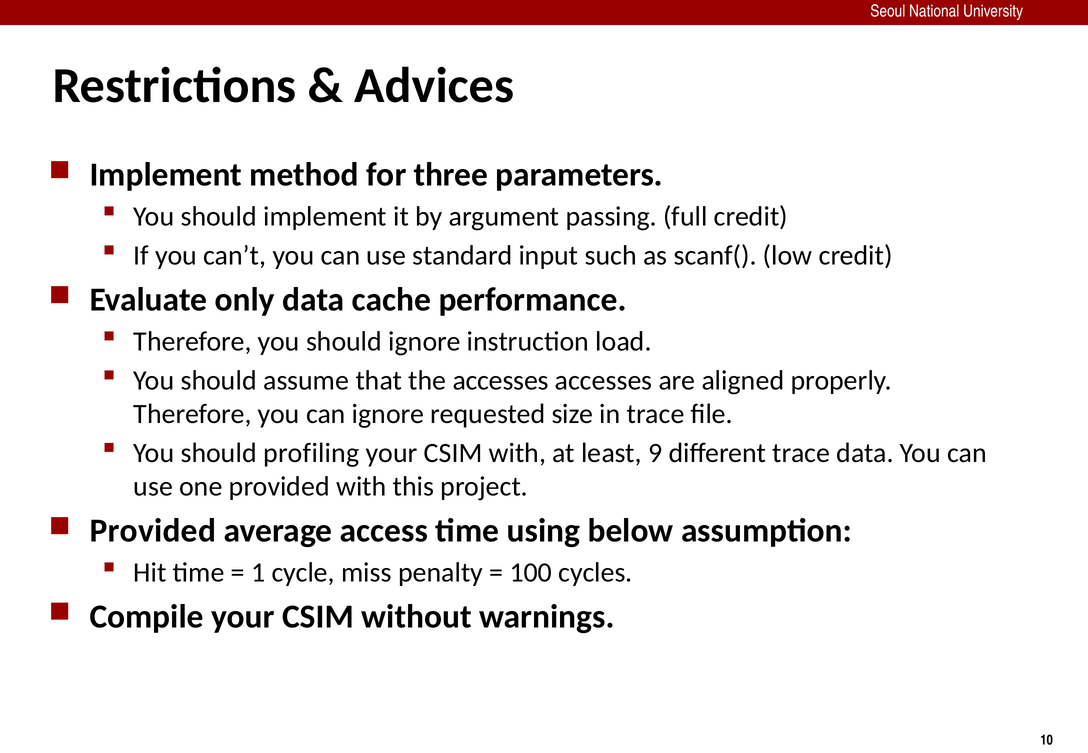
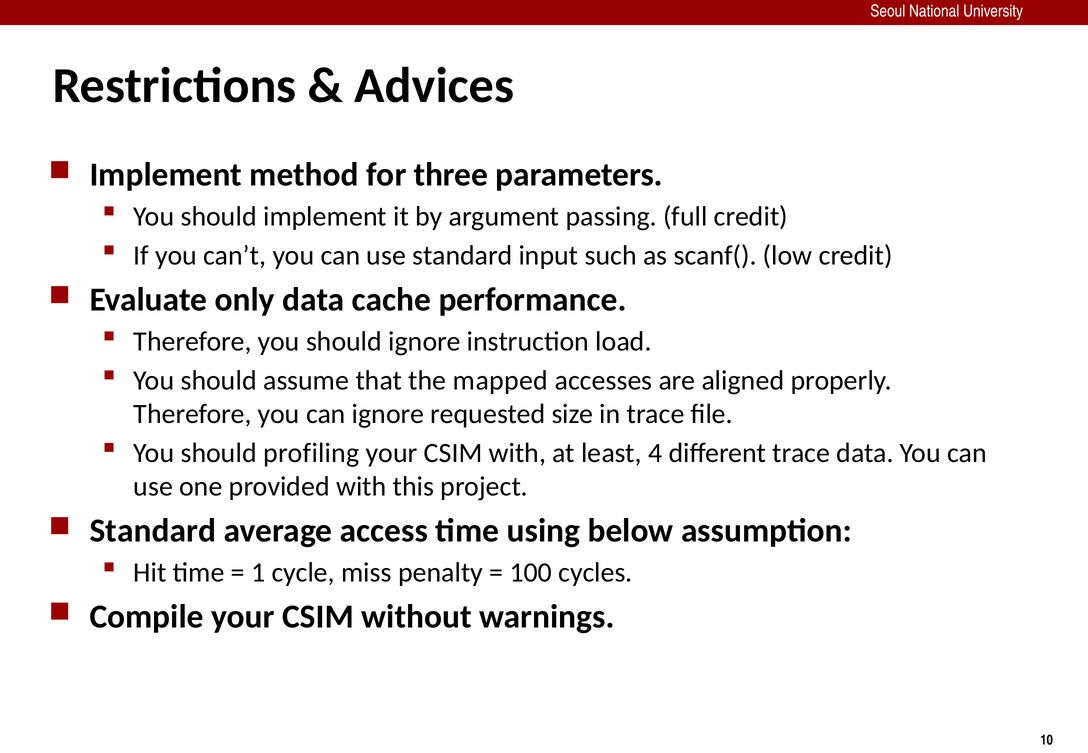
the accesses: accesses -> mapped
9: 9 -> 4
Provided at (153, 531): Provided -> Standard
